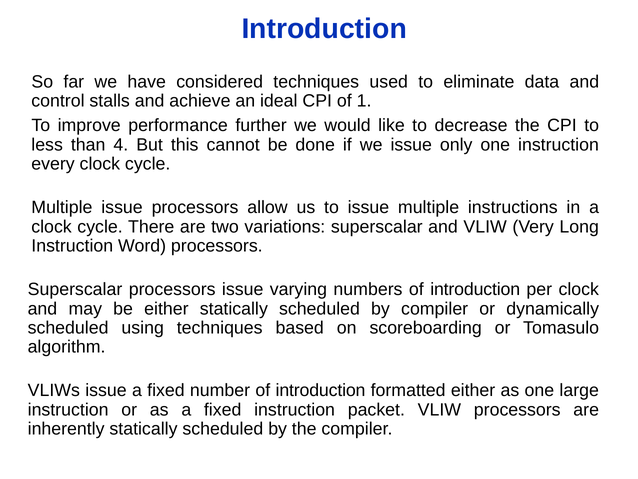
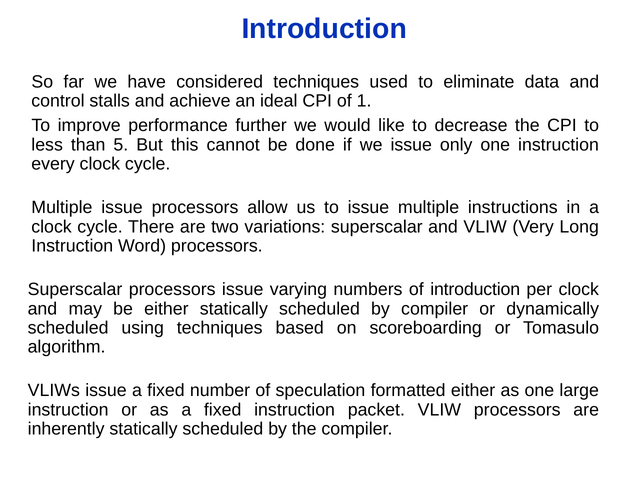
4: 4 -> 5
number of introduction: introduction -> speculation
